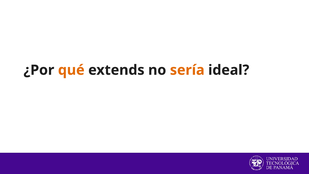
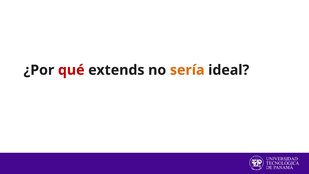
qué colour: orange -> red
